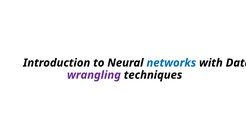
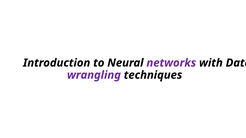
networks colour: blue -> purple
